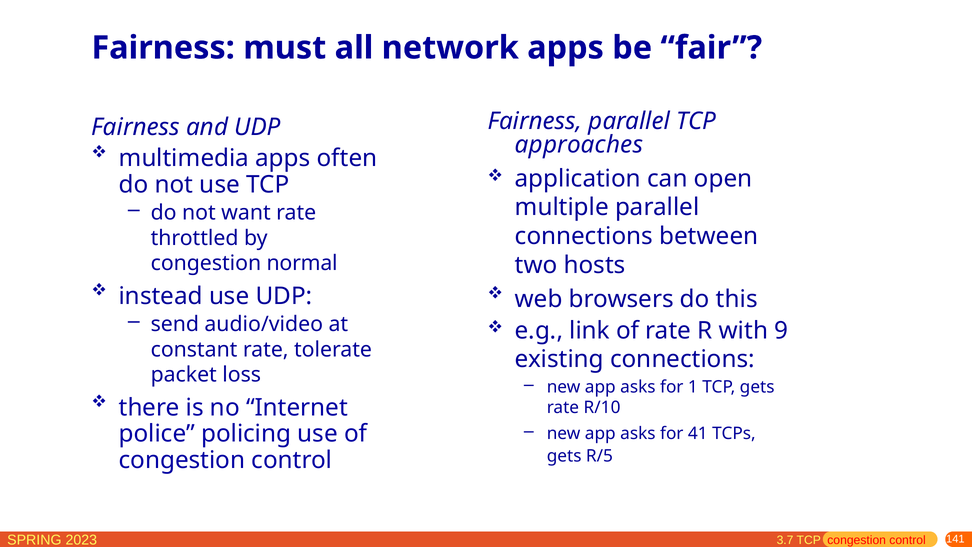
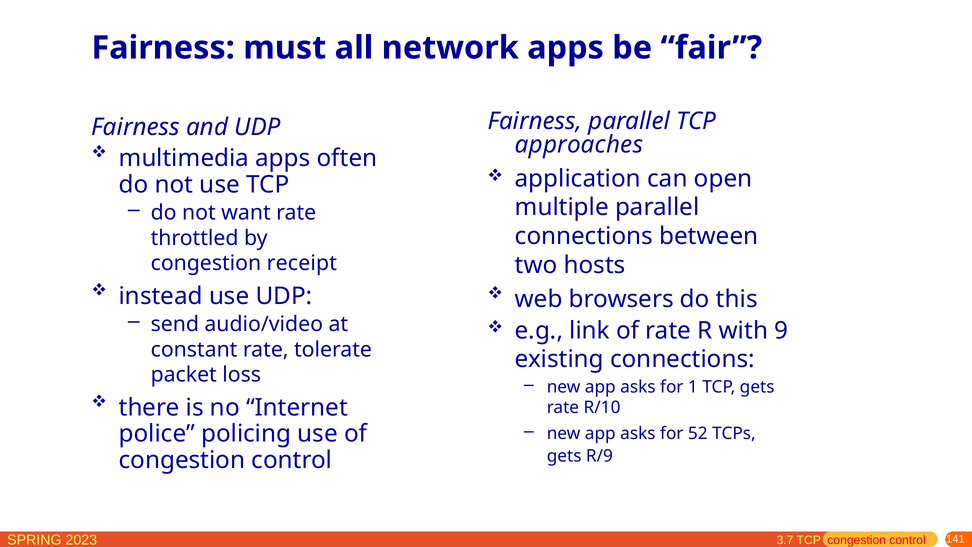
normal: normal -> receipt
41: 41 -> 52
R/5: R/5 -> R/9
